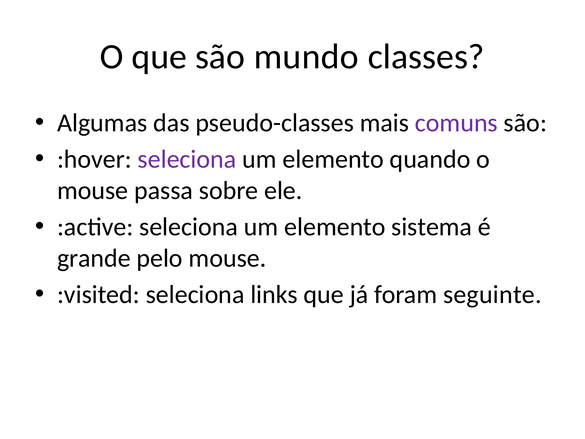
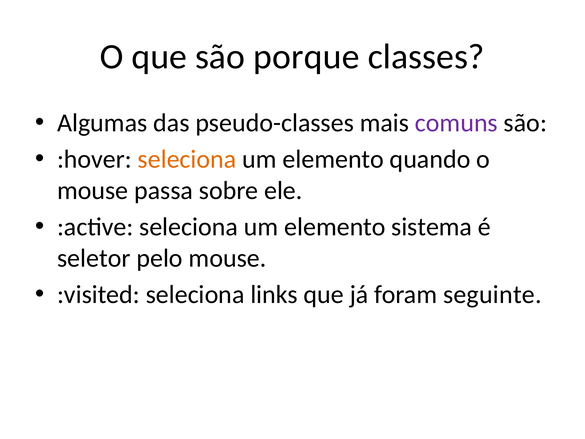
mundo: mundo -> porque
seleciona at (187, 159) colour: purple -> orange
grande: grande -> seletor
